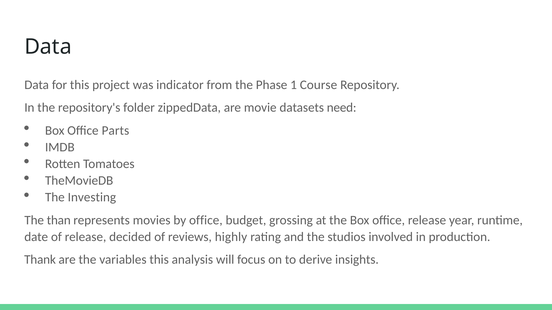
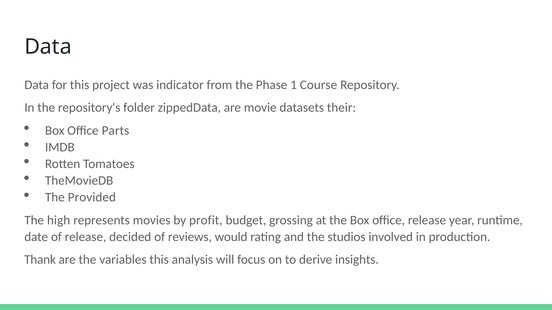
need: need -> their
Investing: Investing -> Provided
than: than -> high
by office: office -> profit
highly: highly -> would
